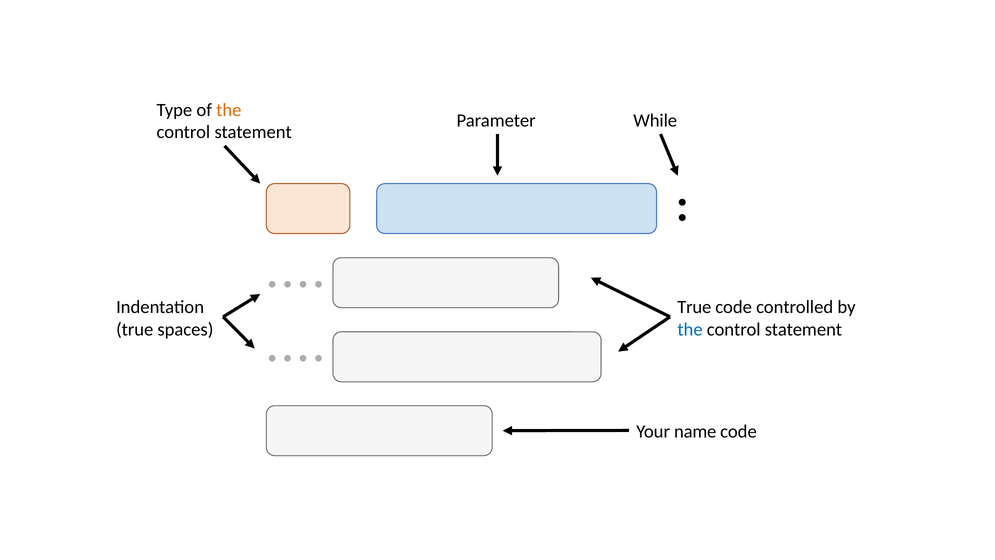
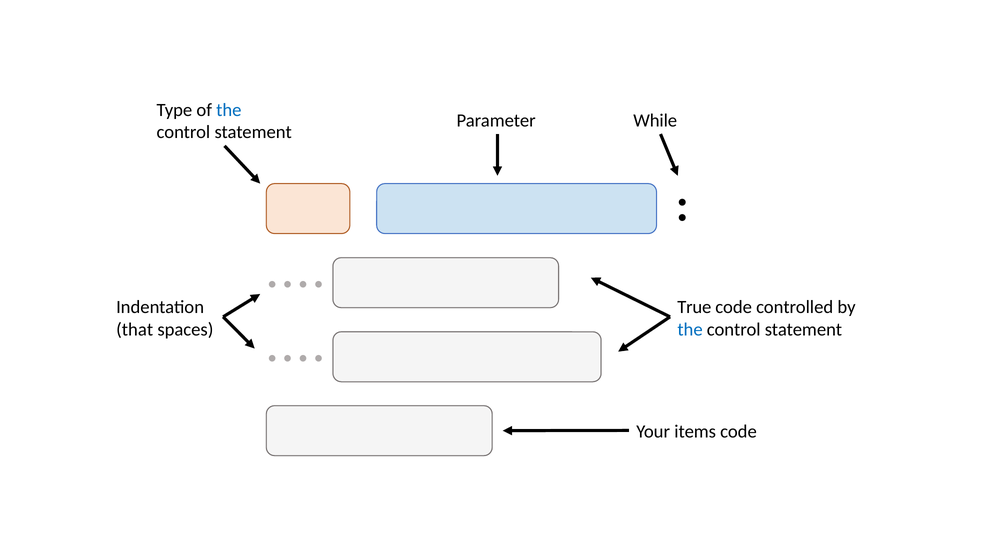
the at (229, 110) colour: orange -> blue
true at (135, 329): true -> that
name: name -> items
